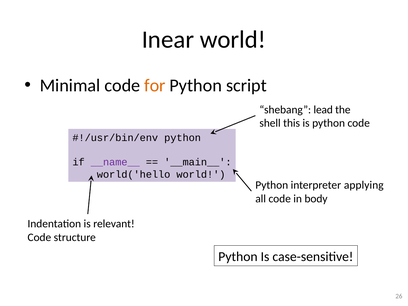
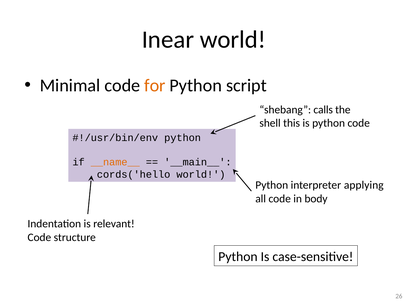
lead: lead -> calls
__name__ colour: purple -> orange
world('hello: world('hello -> cords('hello
